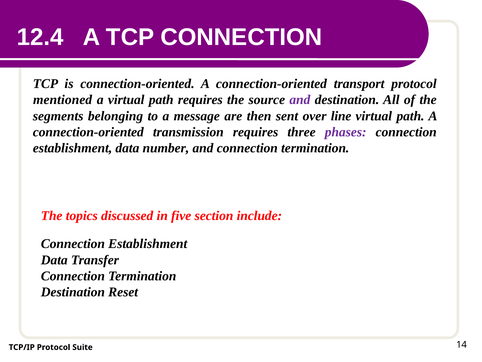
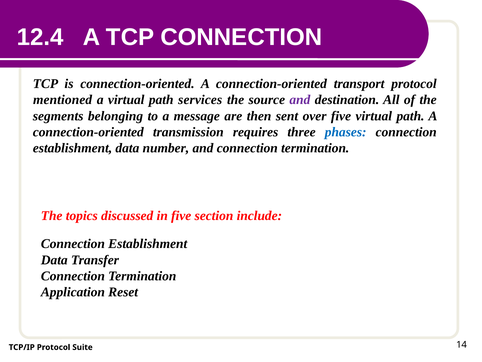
path requires: requires -> services
over line: line -> five
phases colour: purple -> blue
Destination at (73, 292): Destination -> Application
